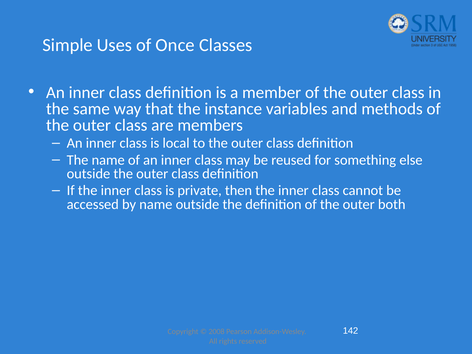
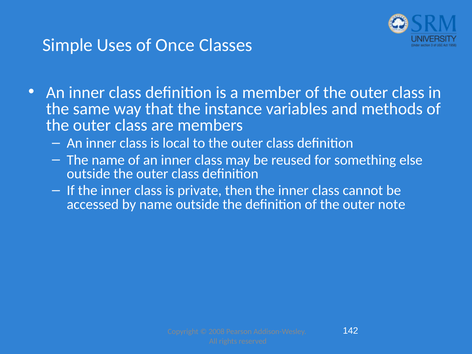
both: both -> note
